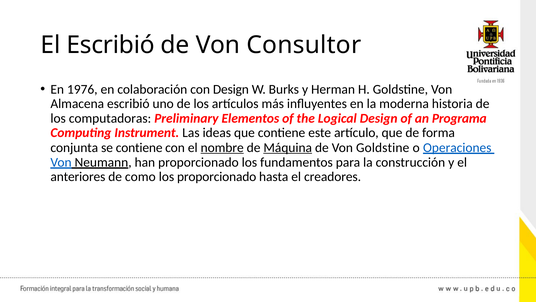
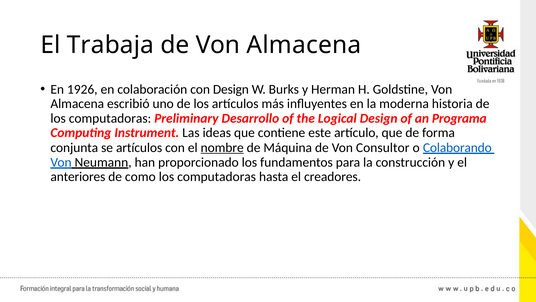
El Escribió: Escribió -> Trabaja
de Von Consultor: Consultor -> Almacena
1976: 1976 -> 1926
Elementos: Elementos -> Desarrollo
se contiene: contiene -> artículos
Máquina underline: present -> none
Von Goldstine: Goldstine -> Consultor
Operaciones: Operaciones -> Colaborando
proporcionado at (217, 177): proporcionado -> computadoras
